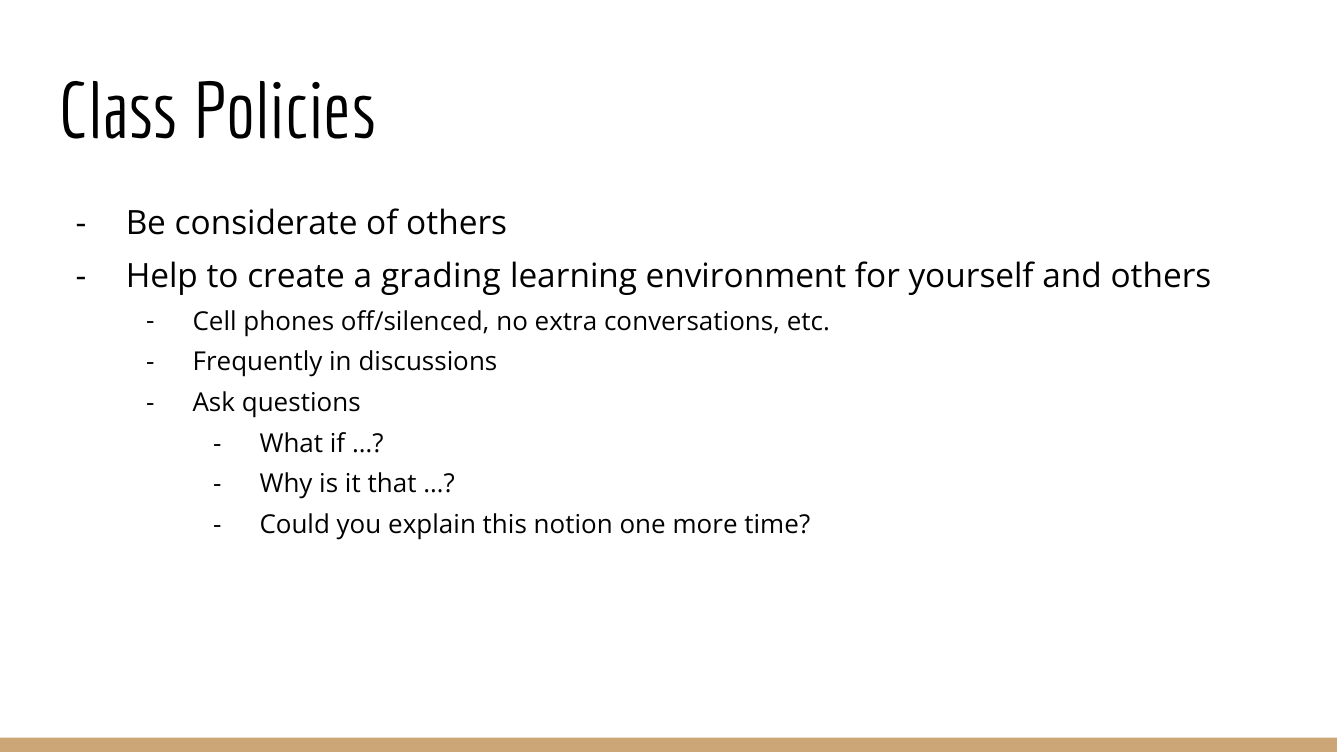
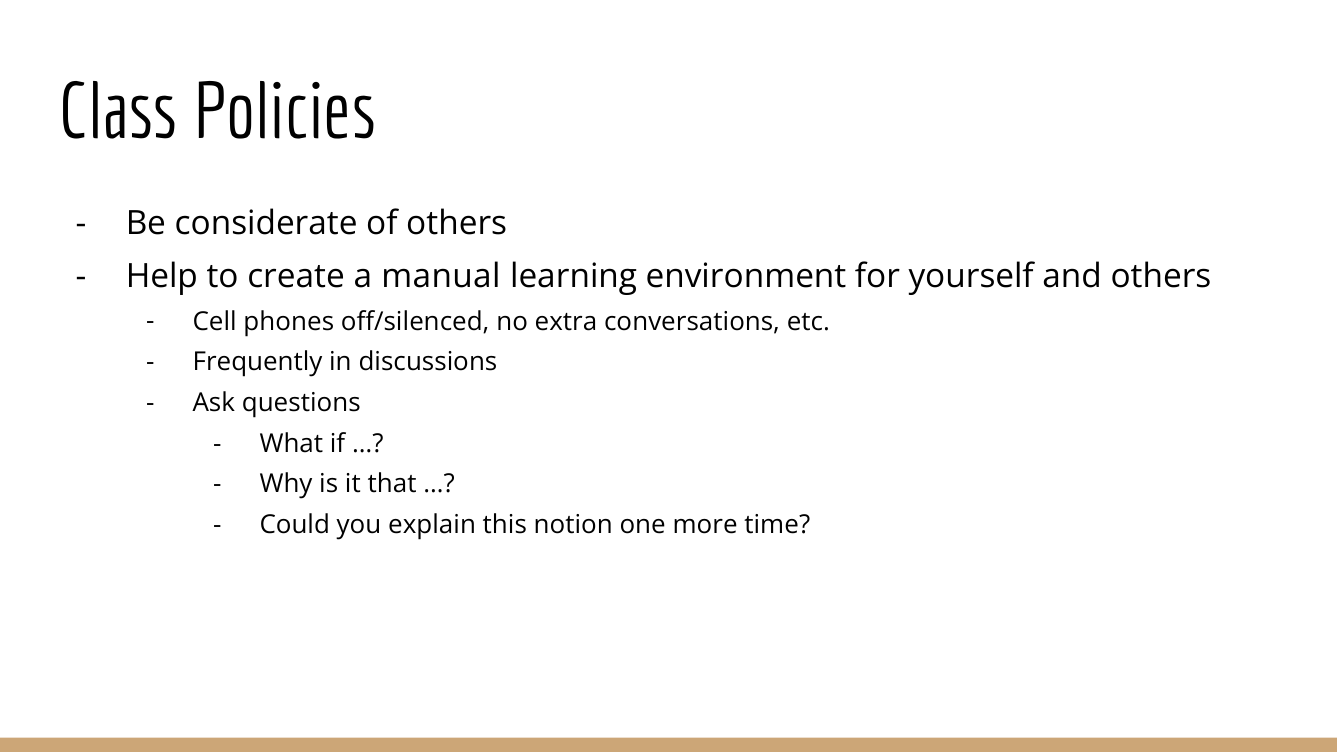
grading: grading -> manual
